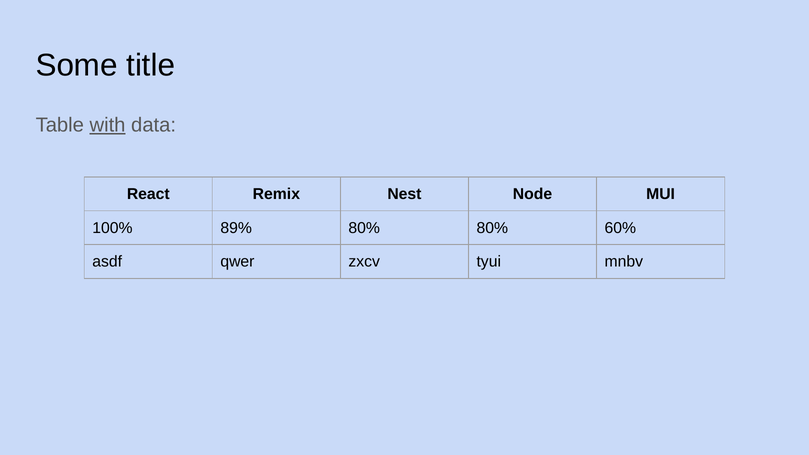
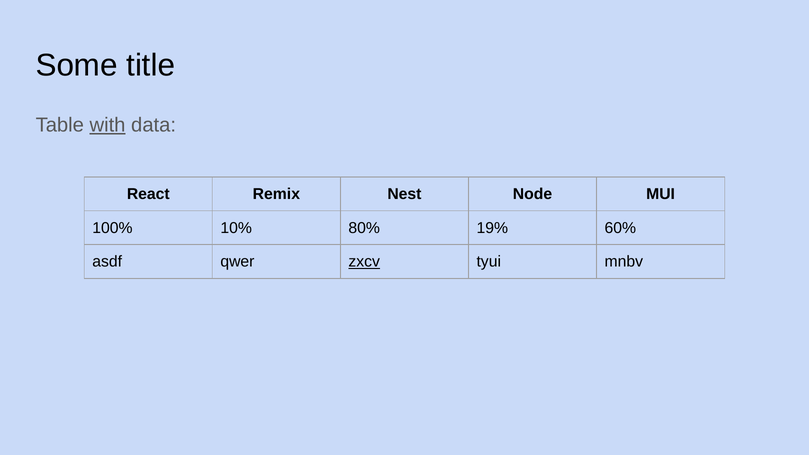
89%: 89% -> 10%
80% 80%: 80% -> 19%
zxcv underline: none -> present
